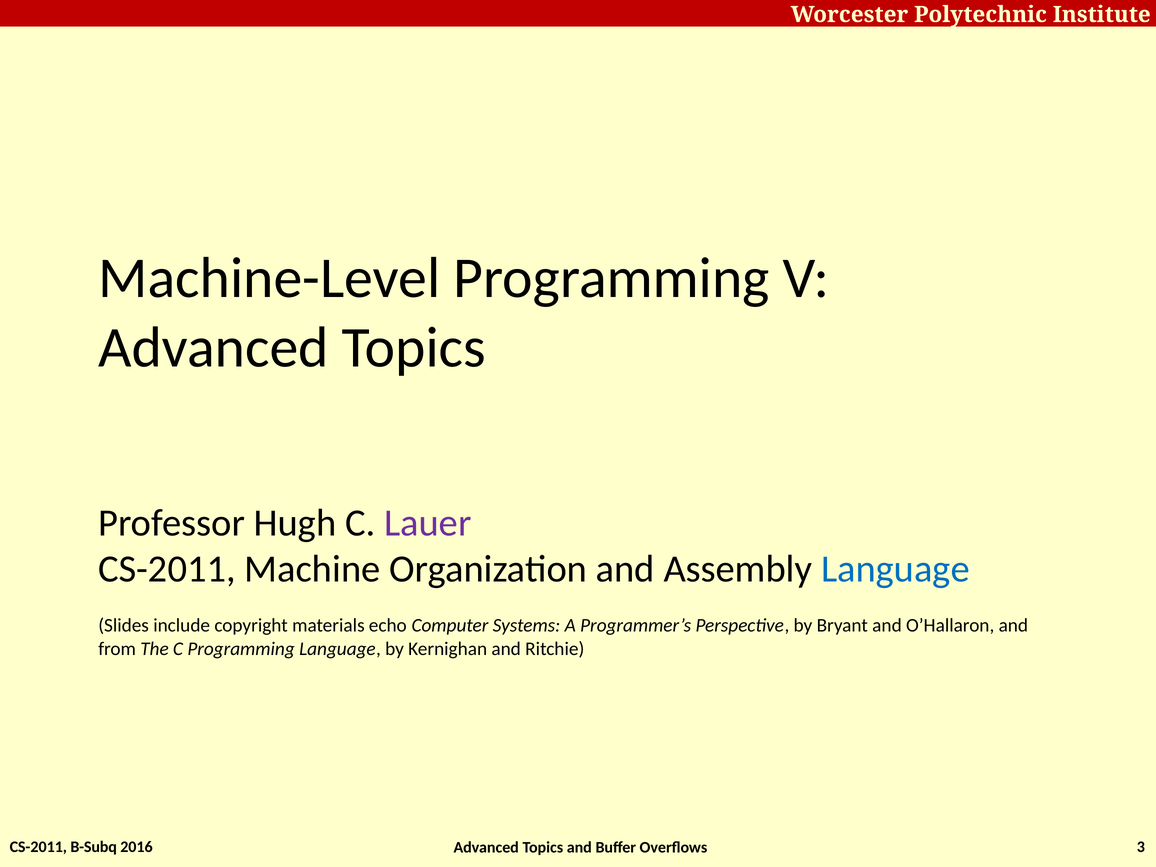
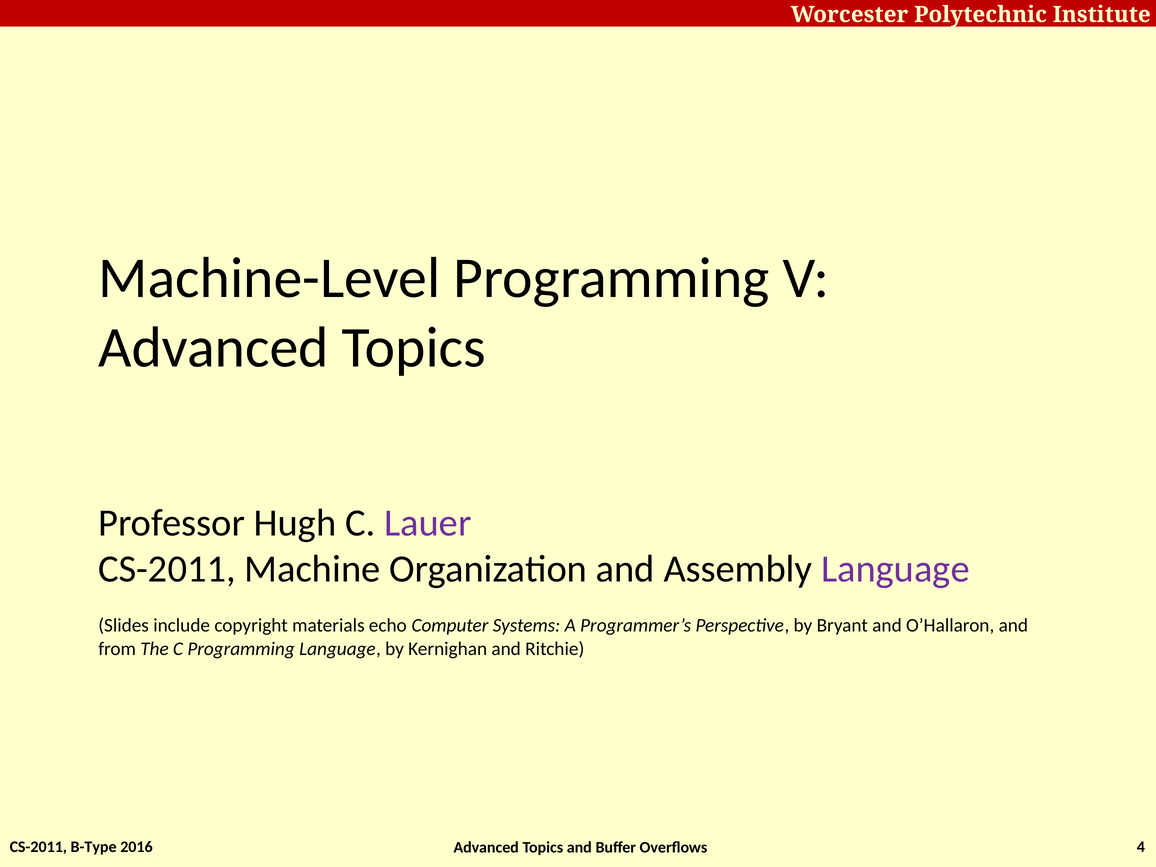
Language at (895, 569) colour: blue -> purple
B-Subq: B-Subq -> B-Type
3: 3 -> 4
